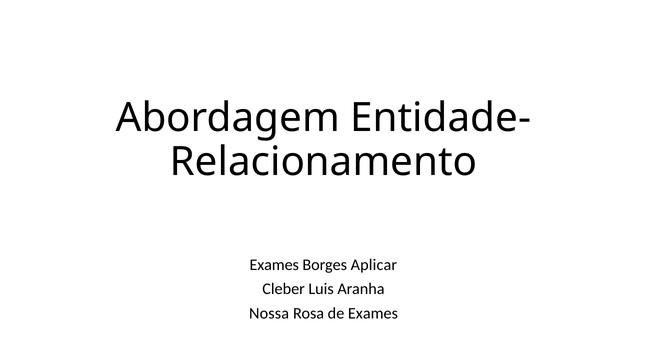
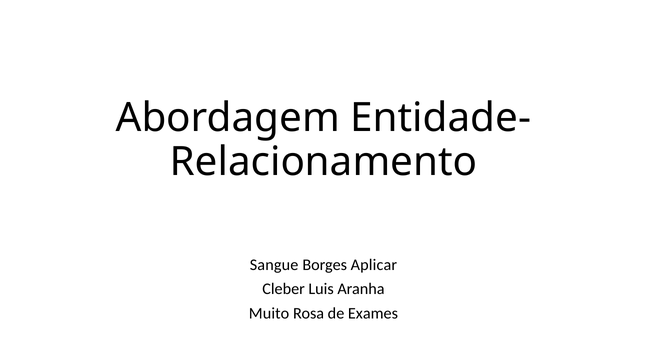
Exames at (274, 265): Exames -> Sangue
Nossa: Nossa -> Muito
